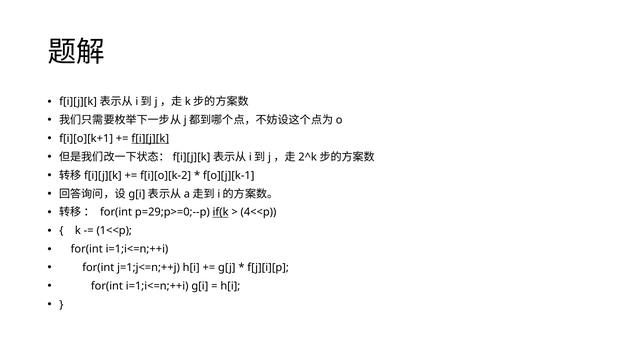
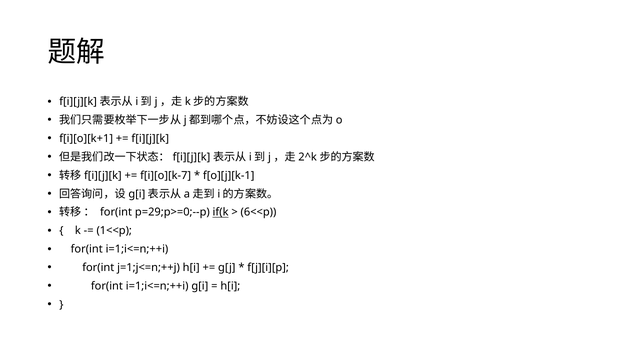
f[i][j][k underline: present -> none
f[i][o][k-2: f[i][o][k-2 -> f[i][o][k-7
4<<p: 4<<p -> 6<<p
